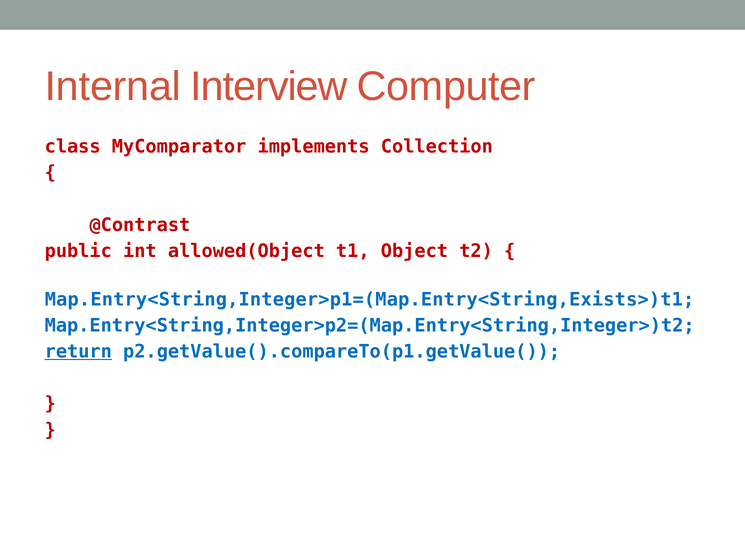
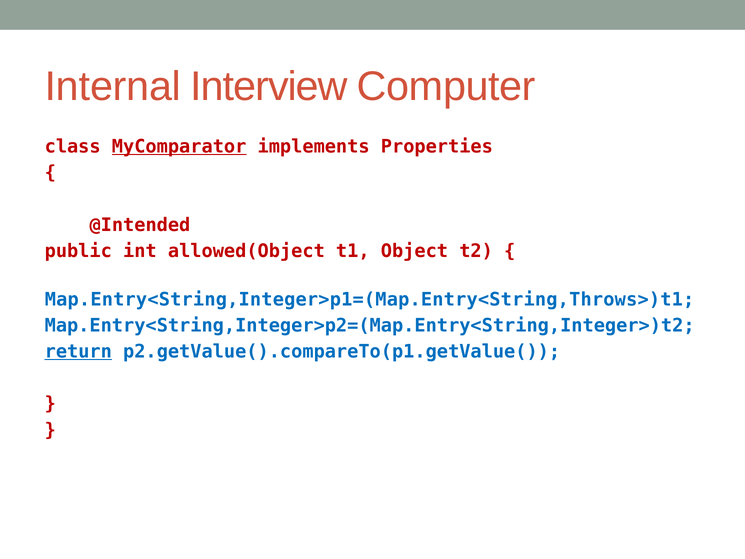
MyComparator underline: none -> present
Collection: Collection -> Properties
@Contrast: @Contrast -> @Intended
Map.Entry<String,Integer>p1=(Map.Entry<String,Exists>)t1: Map.Entry<String,Integer>p1=(Map.Entry<String,Exists>)t1 -> Map.Entry<String,Integer>p1=(Map.Entry<String,Throws>)t1
